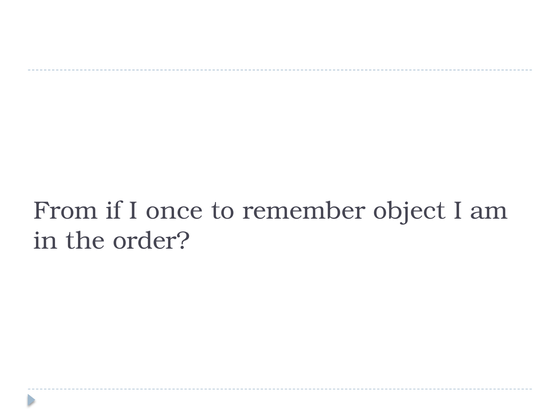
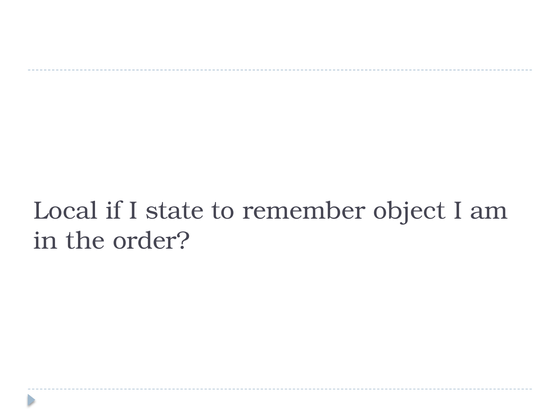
From: From -> Local
once: once -> state
